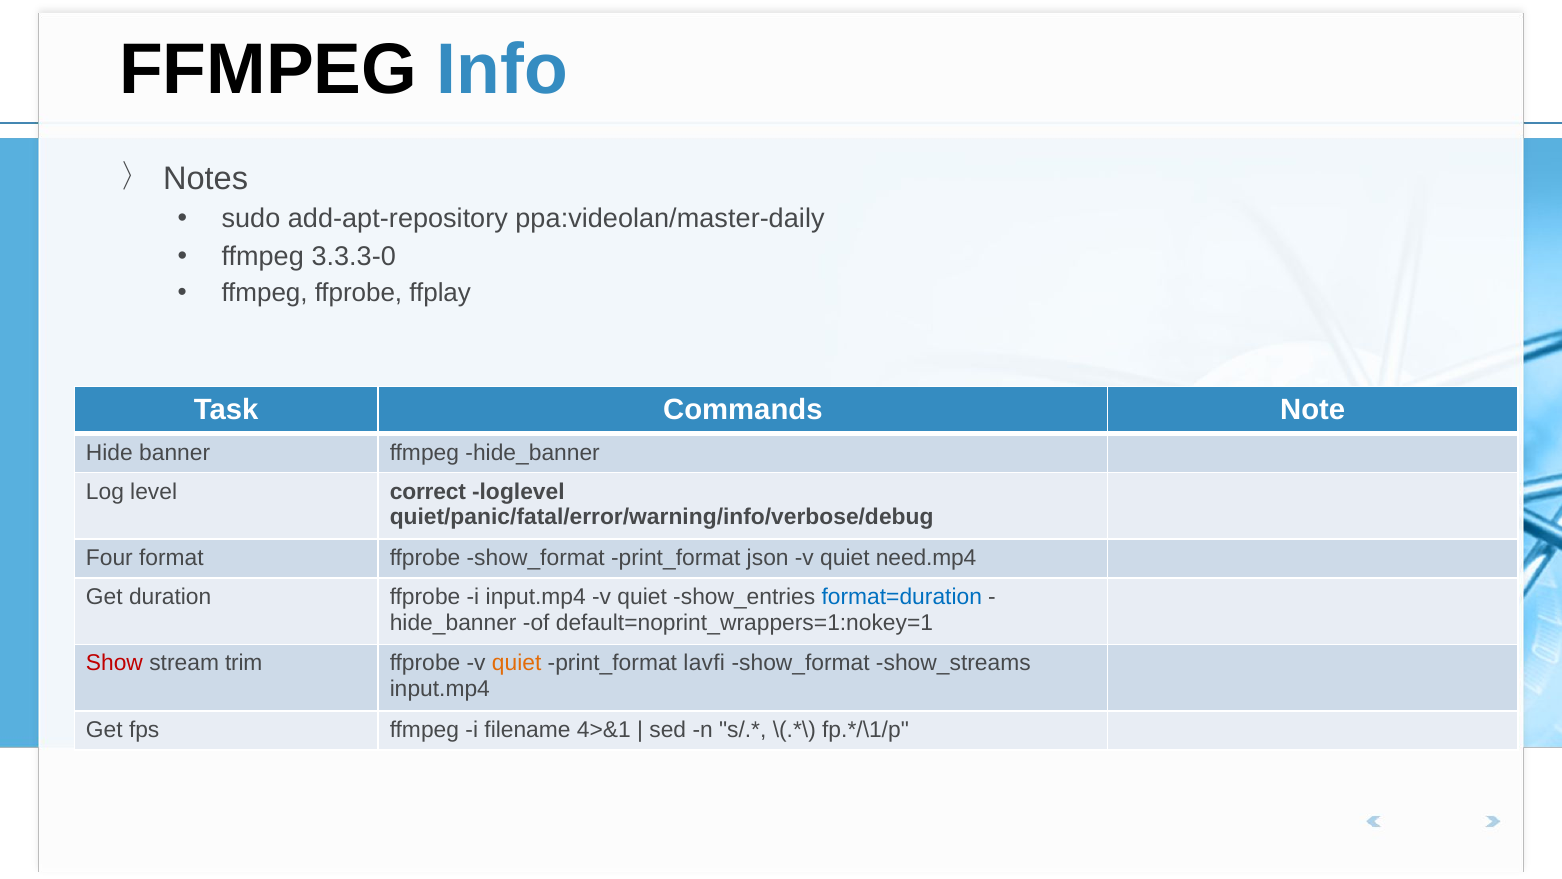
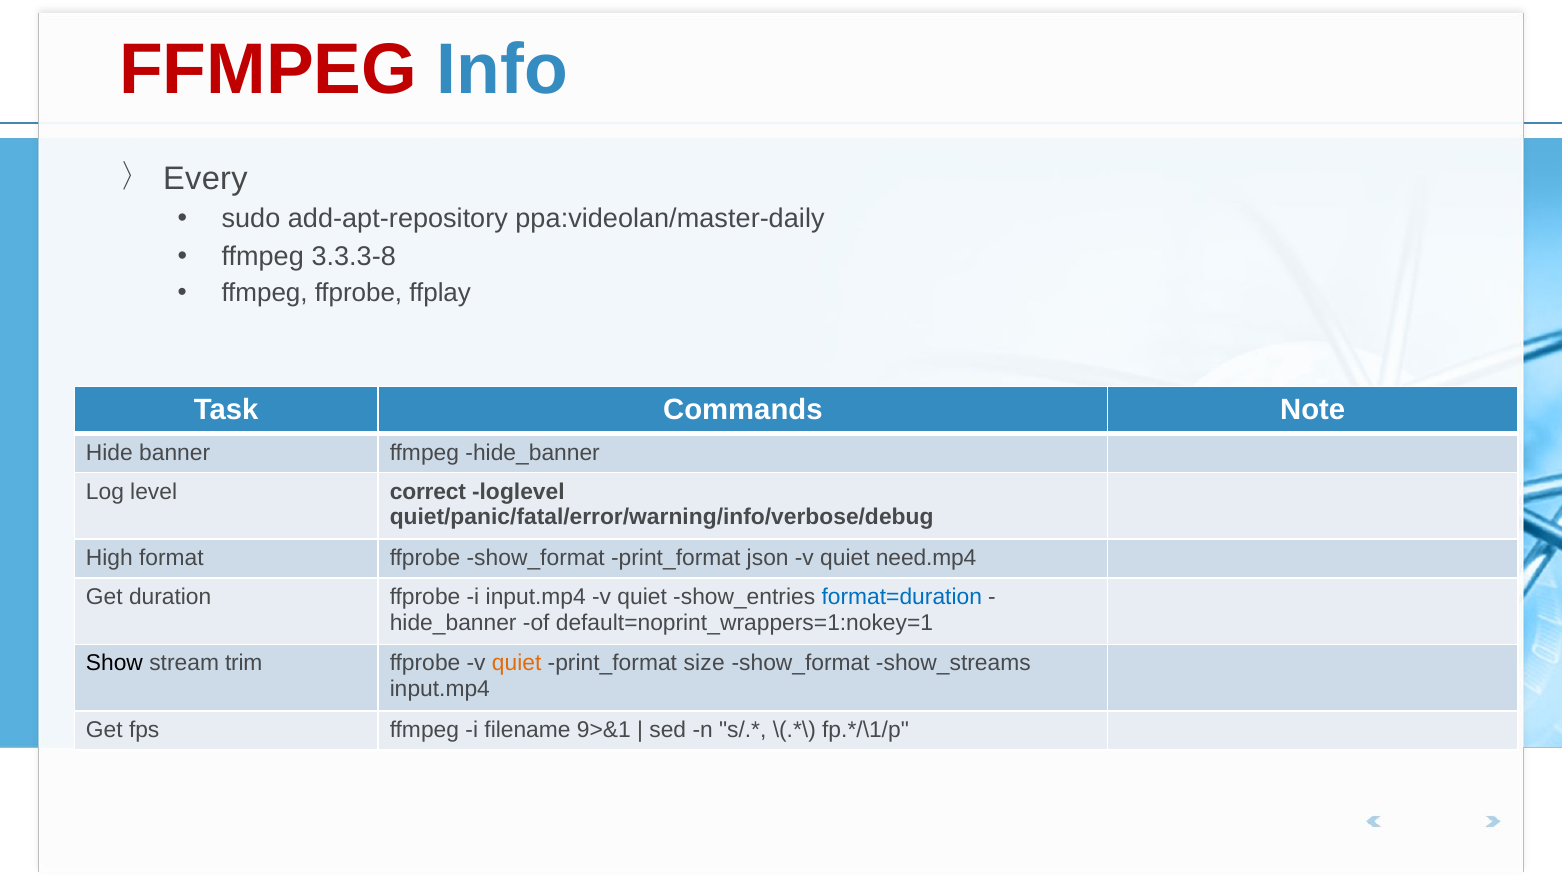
FFMPEG at (268, 70) colour: black -> red
Notes: Notes -> Every
3.3.3-0: 3.3.3-0 -> 3.3.3-8
Four: Four -> High
Show colour: red -> black
lavfi: lavfi -> size
4>&1: 4>&1 -> 9>&1
